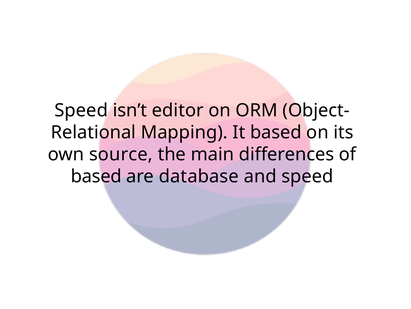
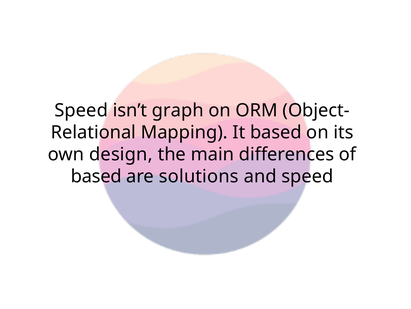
editor: editor -> graph
source: source -> design
database: database -> solutions
